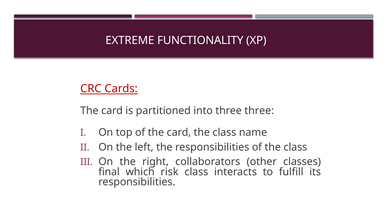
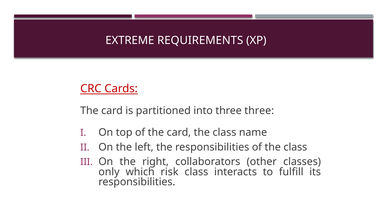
FUNCTIONALITY: FUNCTIONALITY -> REQUIREMENTS
final: final -> only
